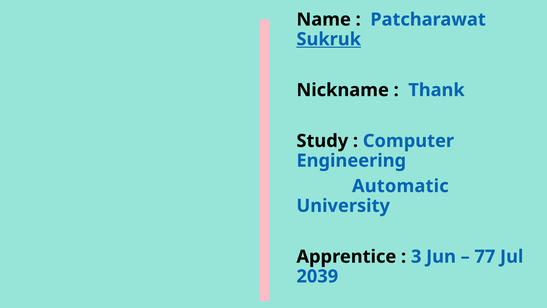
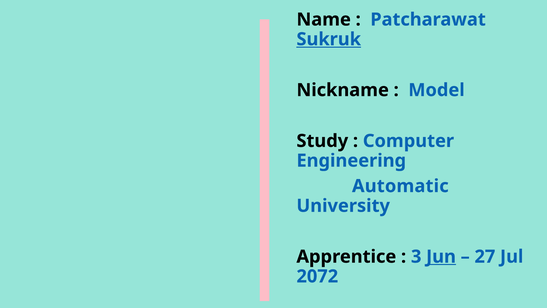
Thank: Thank -> Model
Jun underline: none -> present
77: 77 -> 27
2039: 2039 -> 2072
